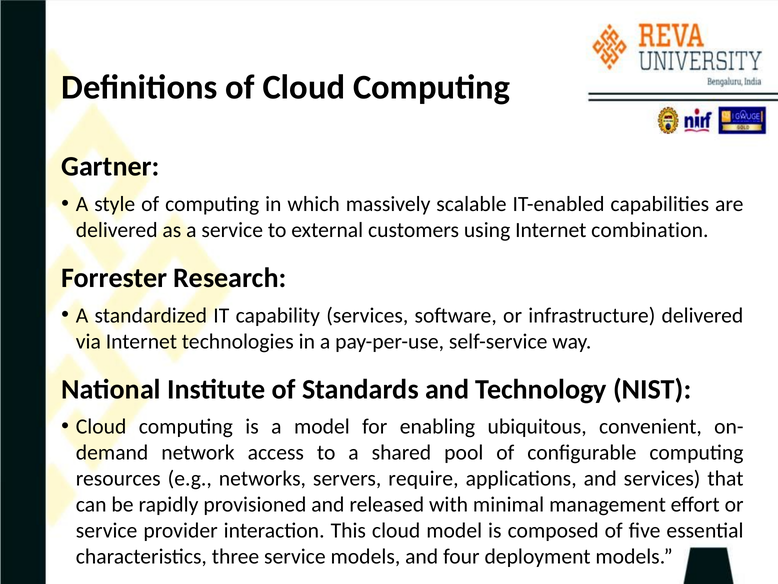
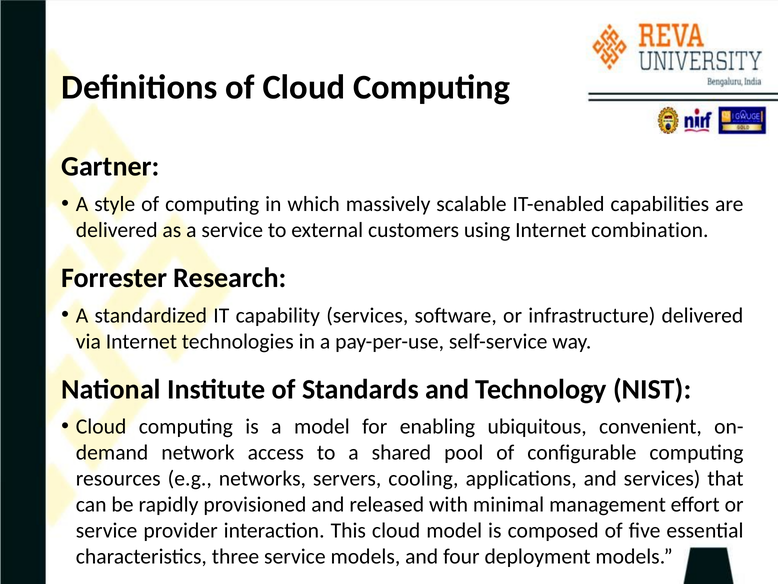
require: require -> cooling
